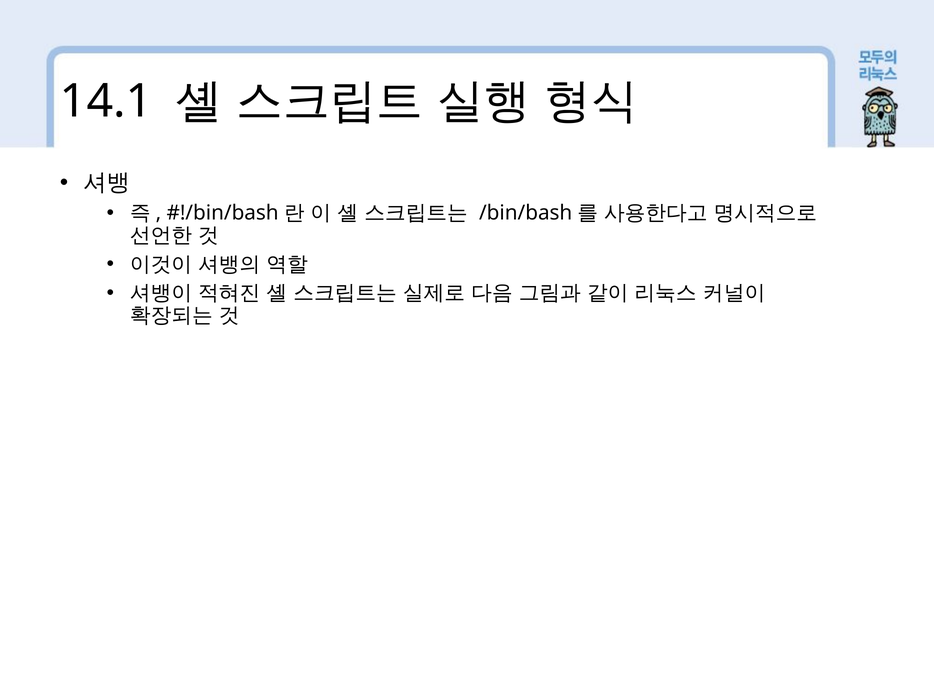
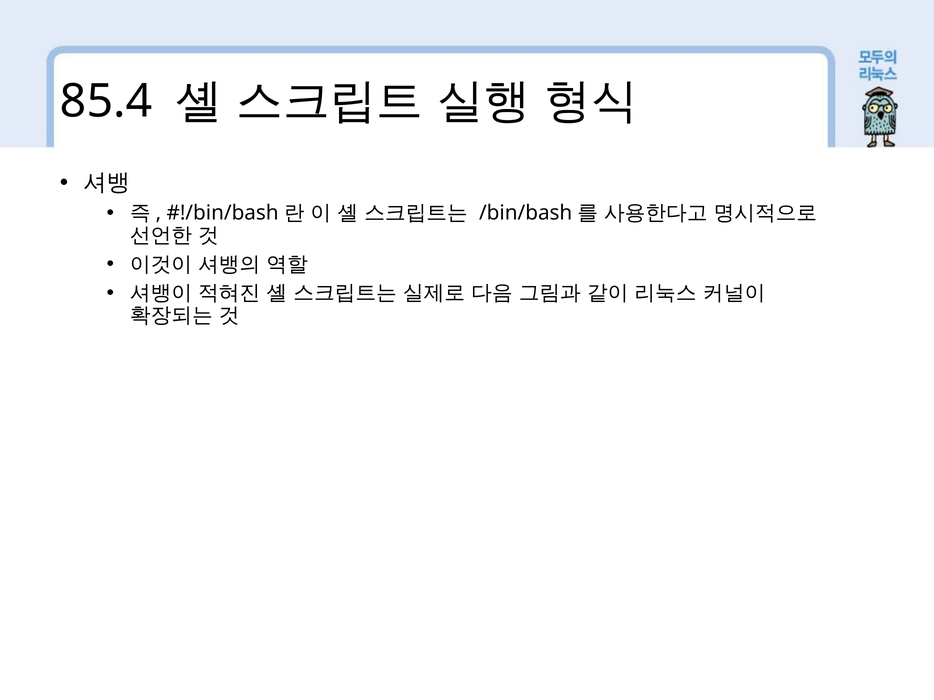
14.1: 14.1 -> 85.4
